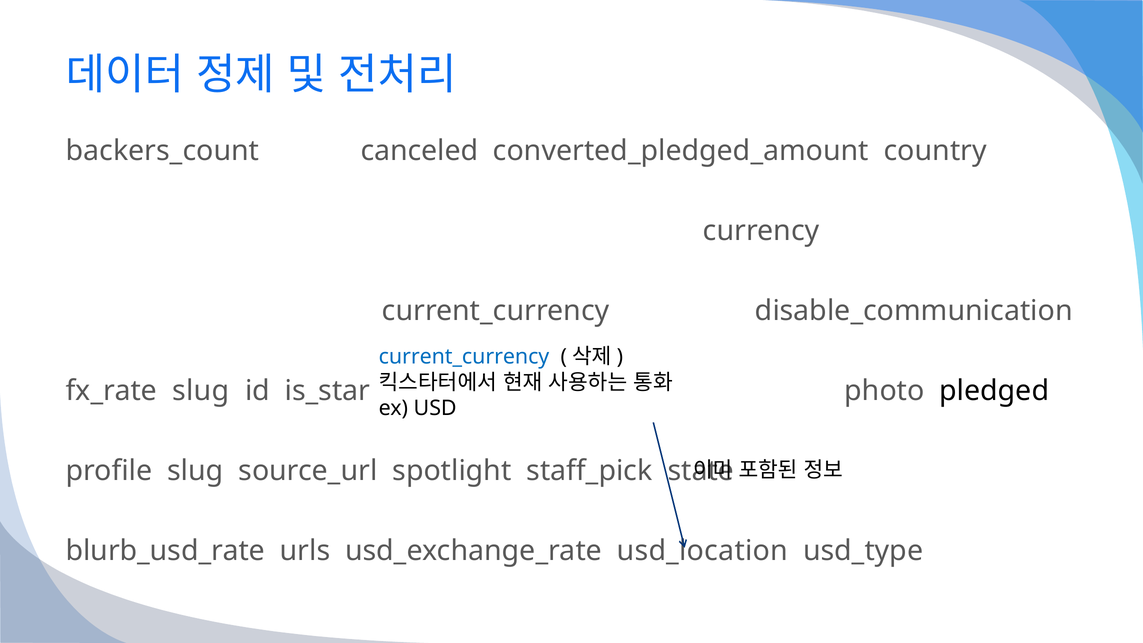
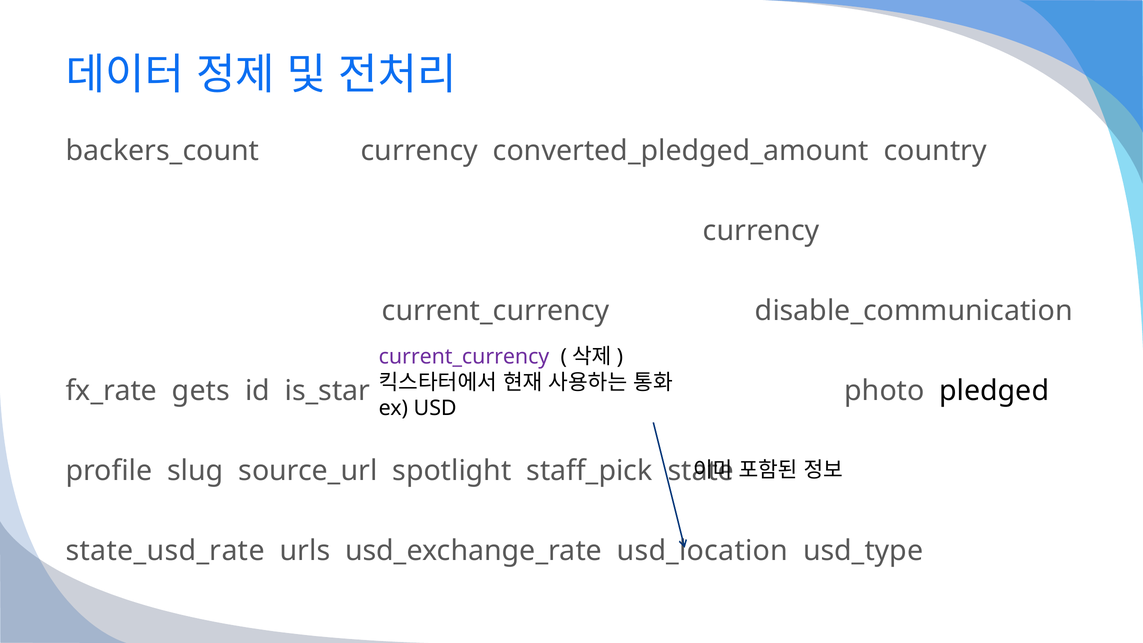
blurb canceled: canceled -> currency
current_currency at (464, 357) colour: blue -> purple
fx_rate slug: slug -> gets
blurb_usd_rate: blurb_usd_rate -> state_usd_rate
